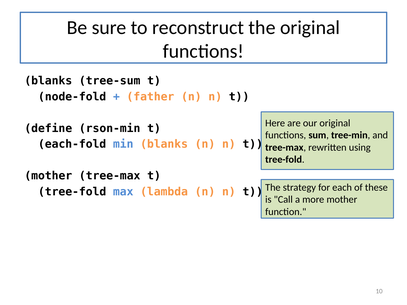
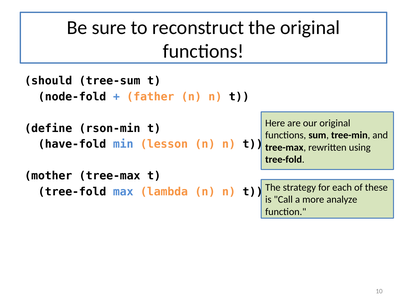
blanks at (48, 81): blanks -> should
each-fold: each-fold -> have-fold
min blanks: blanks -> lesson
more mother: mother -> analyze
